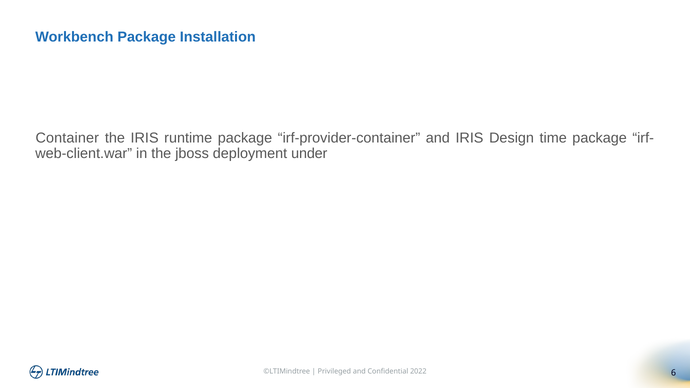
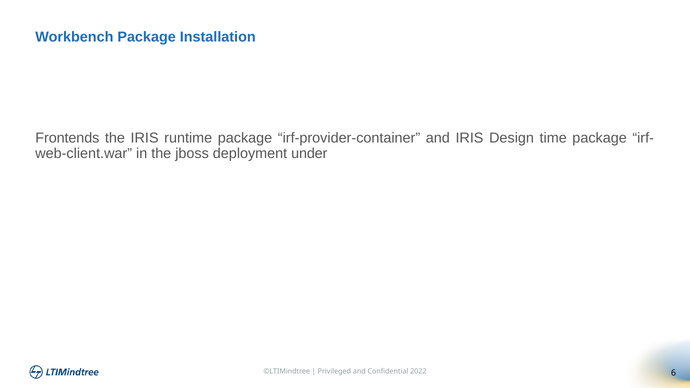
Container: Container -> Frontends
